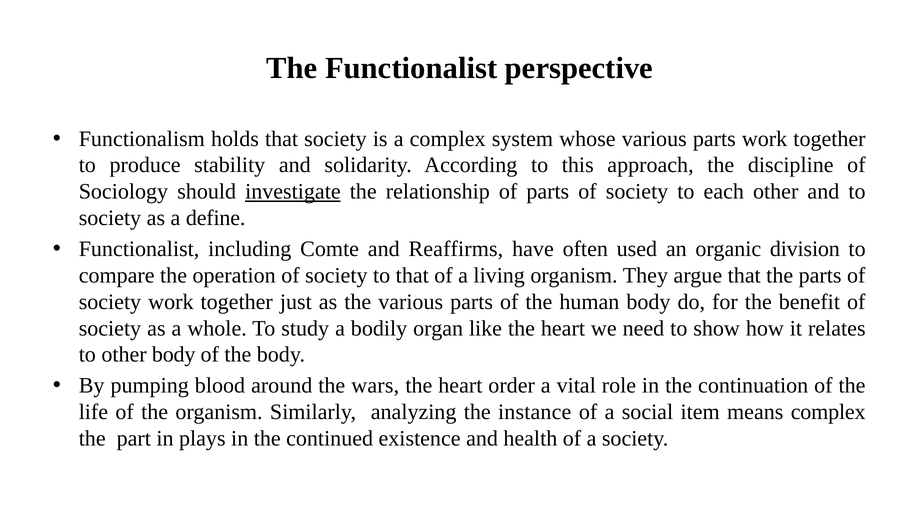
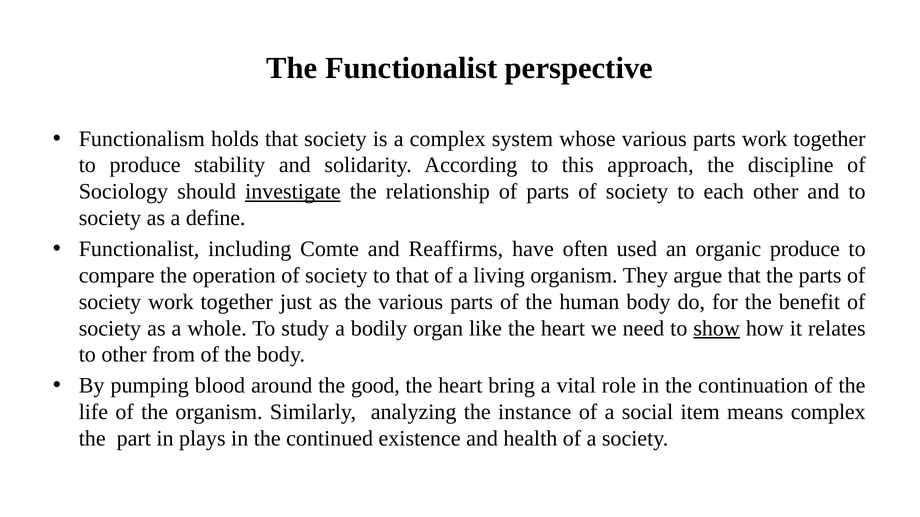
organic division: division -> produce
show underline: none -> present
other body: body -> from
wars: wars -> good
order: order -> bring
